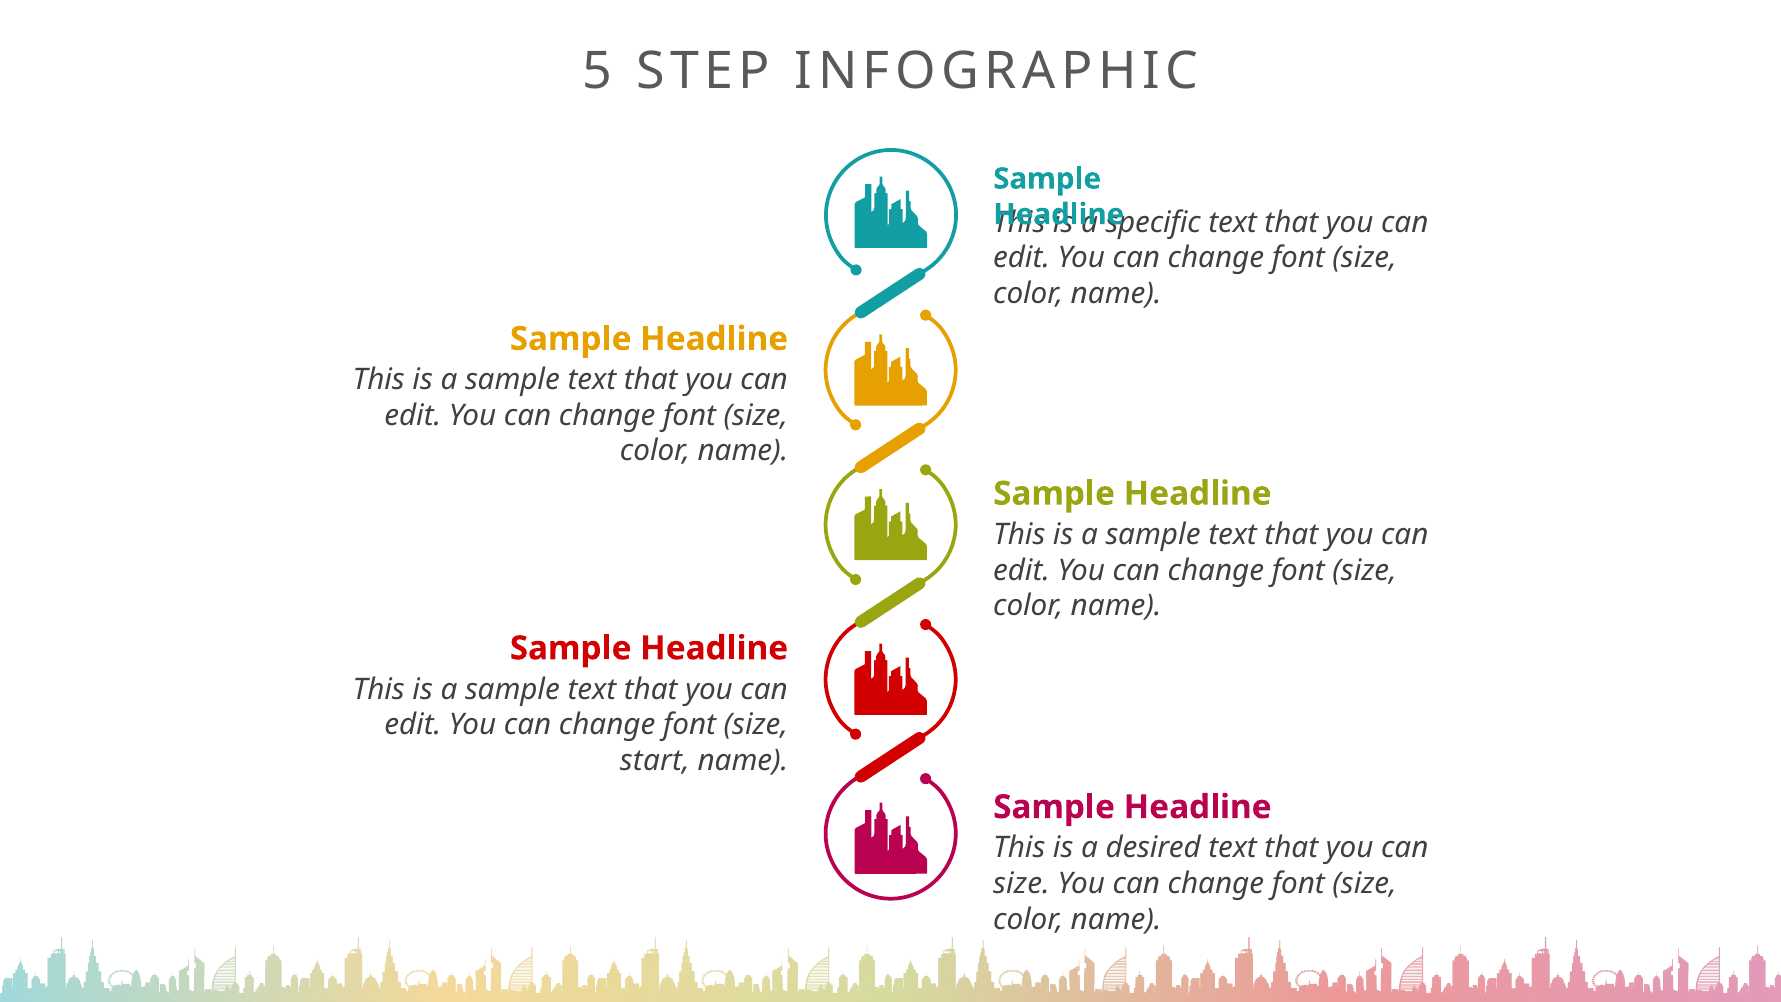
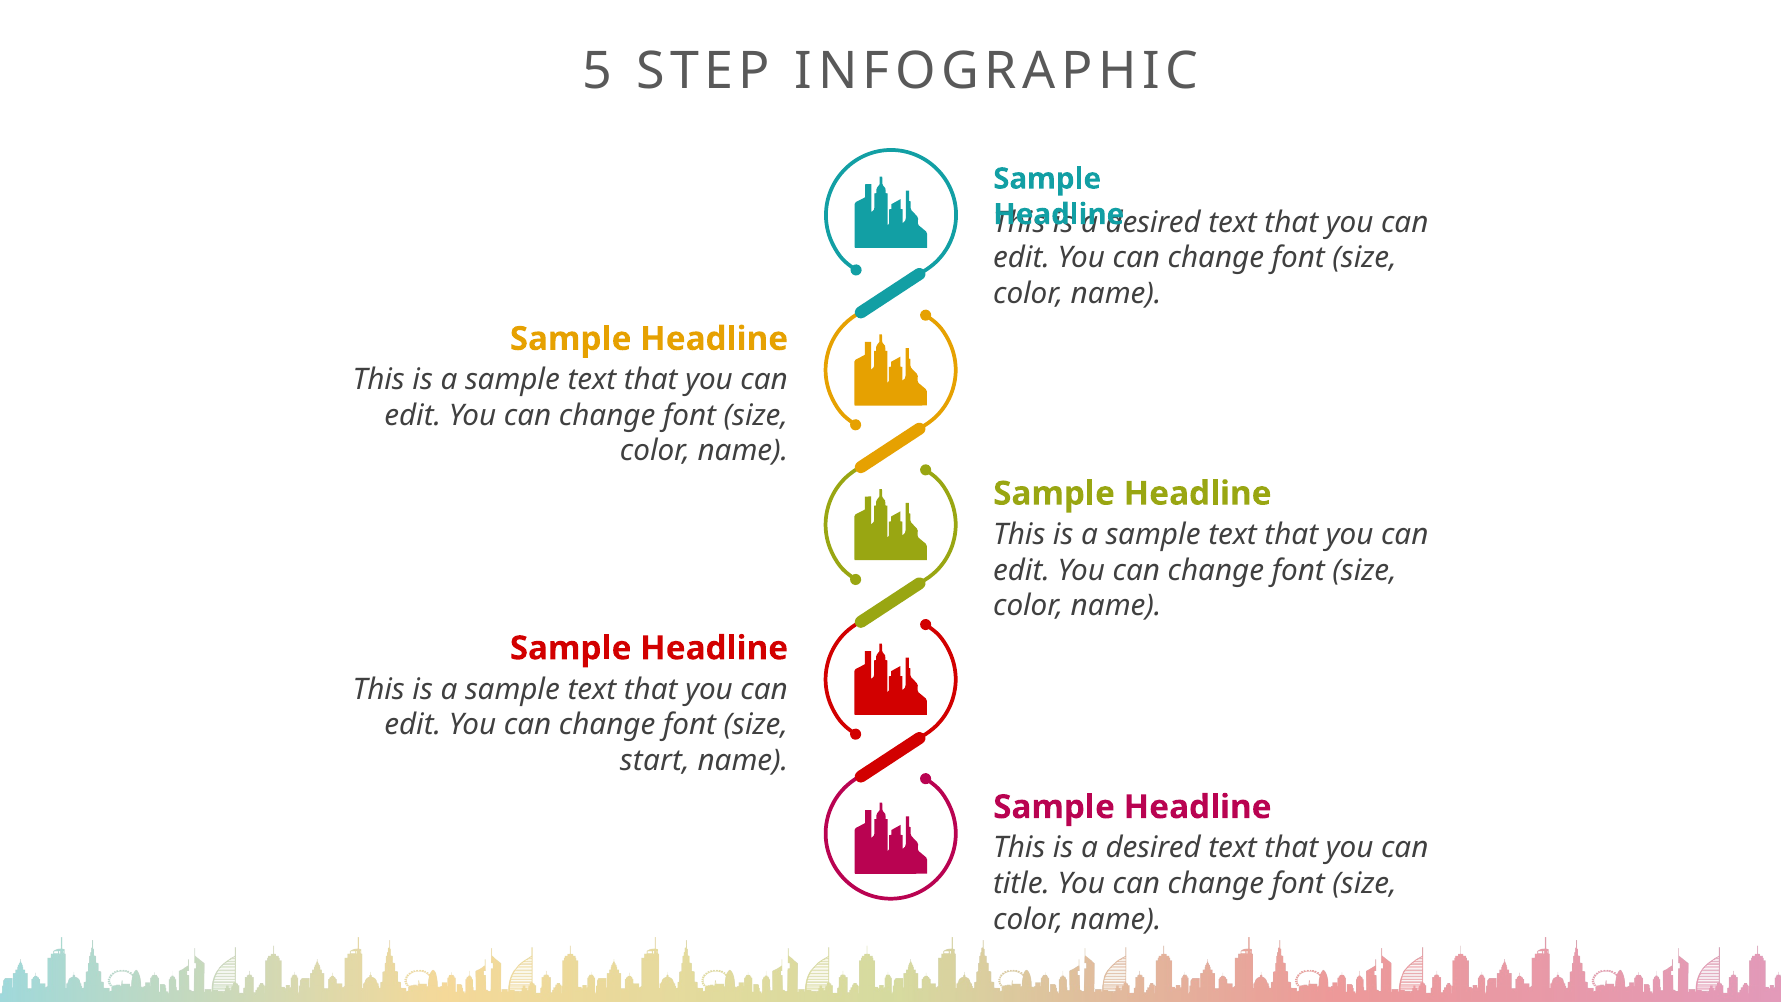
specific at (1153, 222): specific -> desired
size at (1021, 884): size -> title
